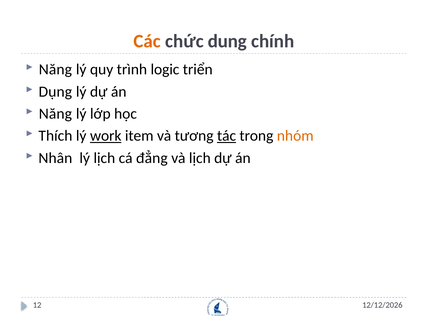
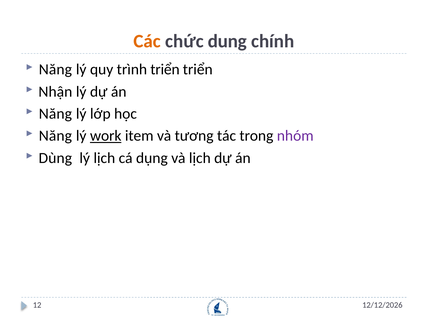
trình logic: logic -> triển
Dụng: Dụng -> Nhận
Thích at (55, 136): Thích -> Năng
tác underline: present -> none
nhóm colour: orange -> purple
Nhân: Nhân -> Dùng
đẳng: đẳng -> dụng
